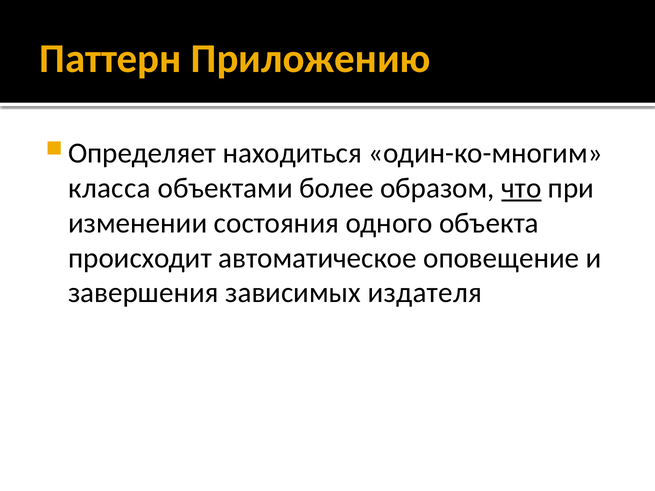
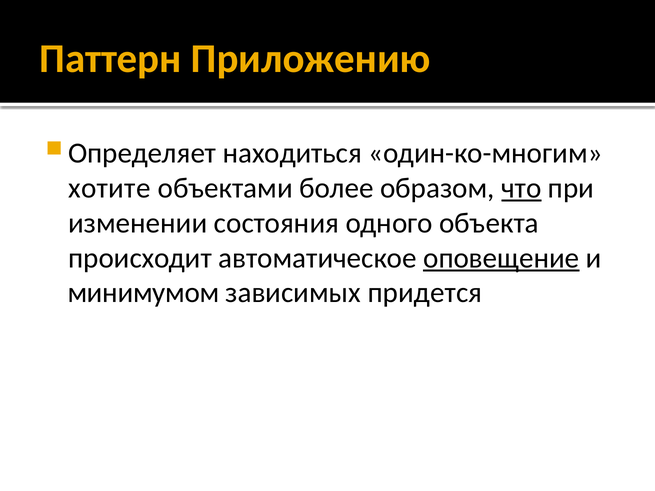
класса: класса -> хотите
оповещение underline: none -> present
завершения: завершения -> минимумом
издателя: издателя -> придется
